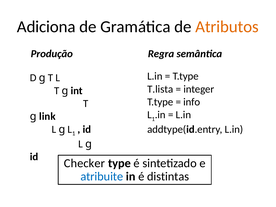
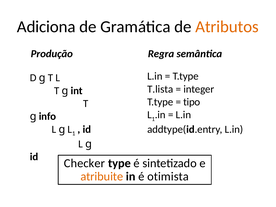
info: info -> tipo
link: link -> info
atribuite colour: blue -> orange
distintas: distintas -> otimista
